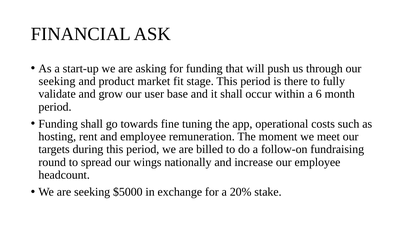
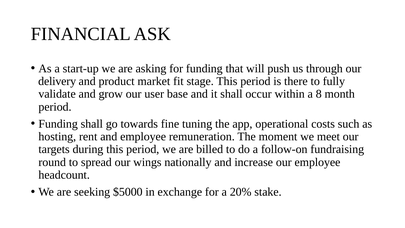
seeking at (57, 81): seeking -> delivery
6: 6 -> 8
